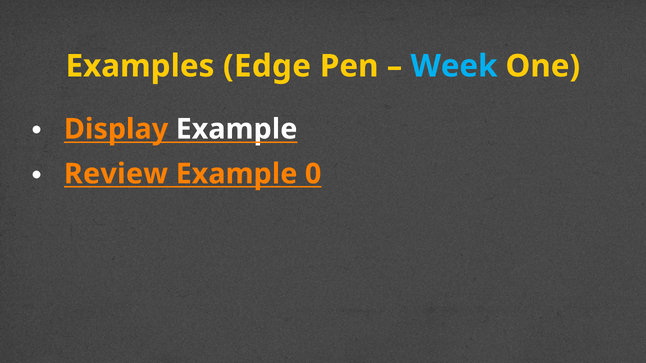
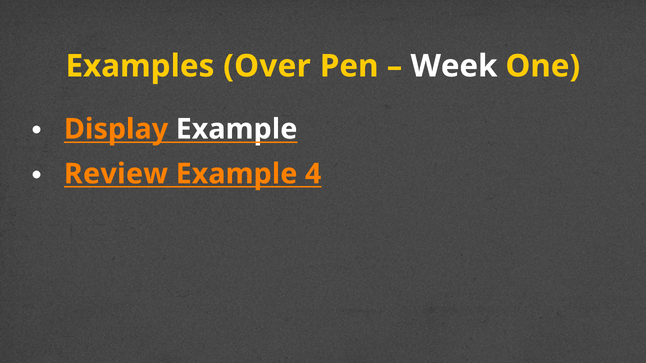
Edge: Edge -> Over
Week colour: light blue -> white
0: 0 -> 4
